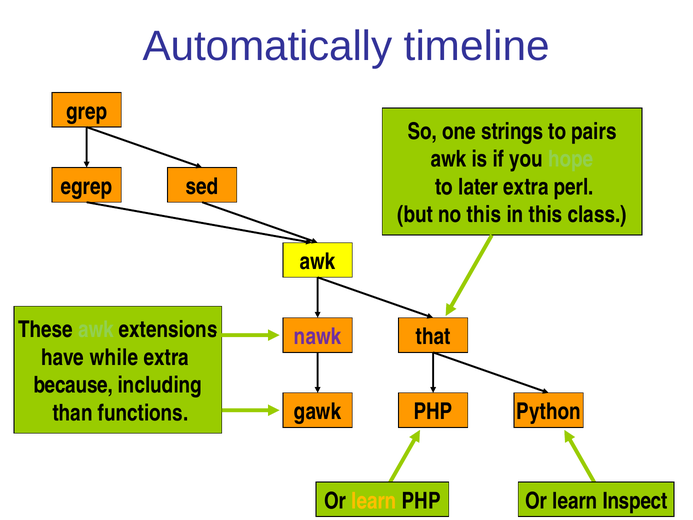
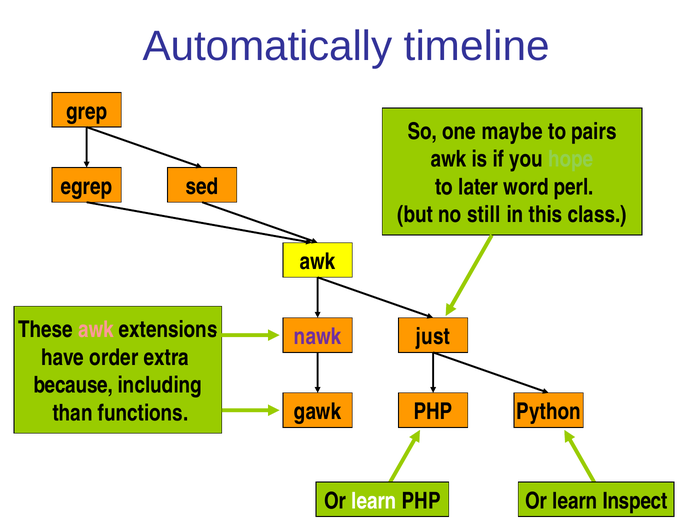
strings: strings -> maybe
later extra: extra -> word
no this: this -> still
awk at (96, 330) colour: light green -> pink
that: that -> just
while: while -> order
learn at (374, 501) colour: yellow -> white
